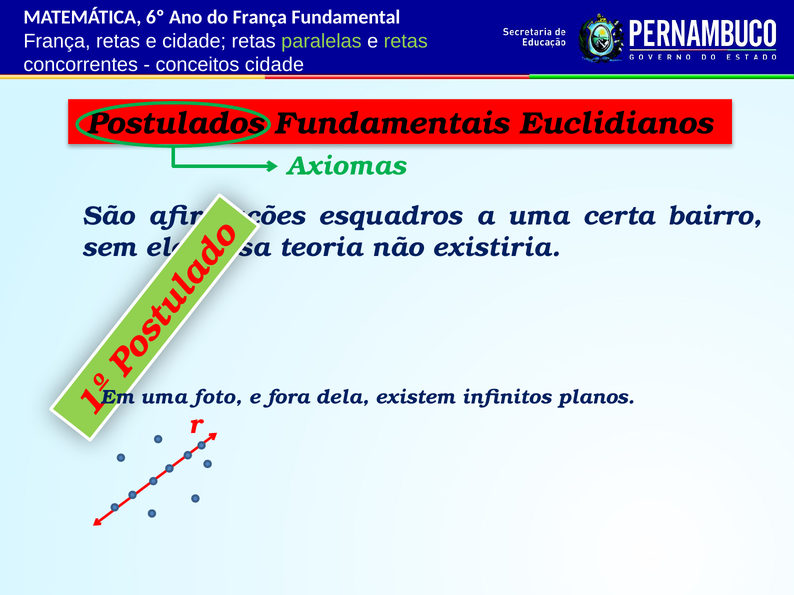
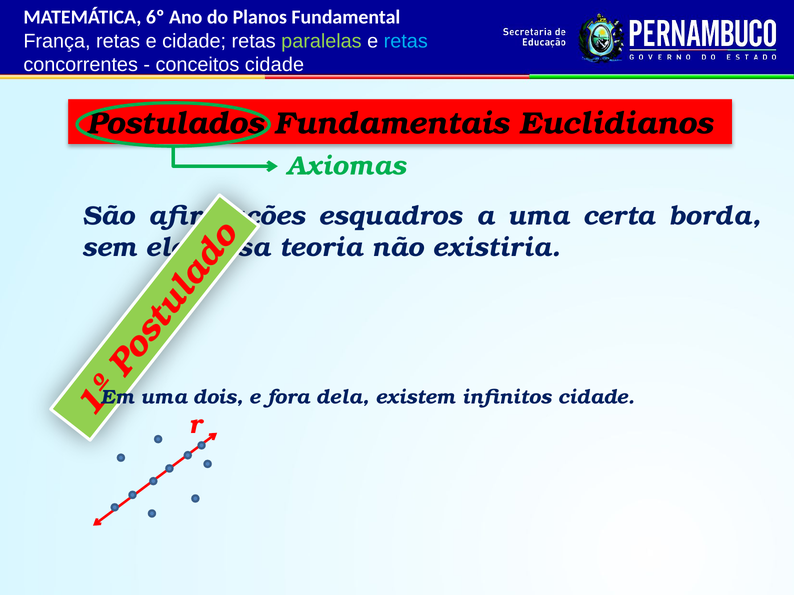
do França: França -> Planos
retas at (406, 41) colour: light green -> light blue
bairro: bairro -> borda
foto: foto -> dois
infinitos planos: planos -> cidade
